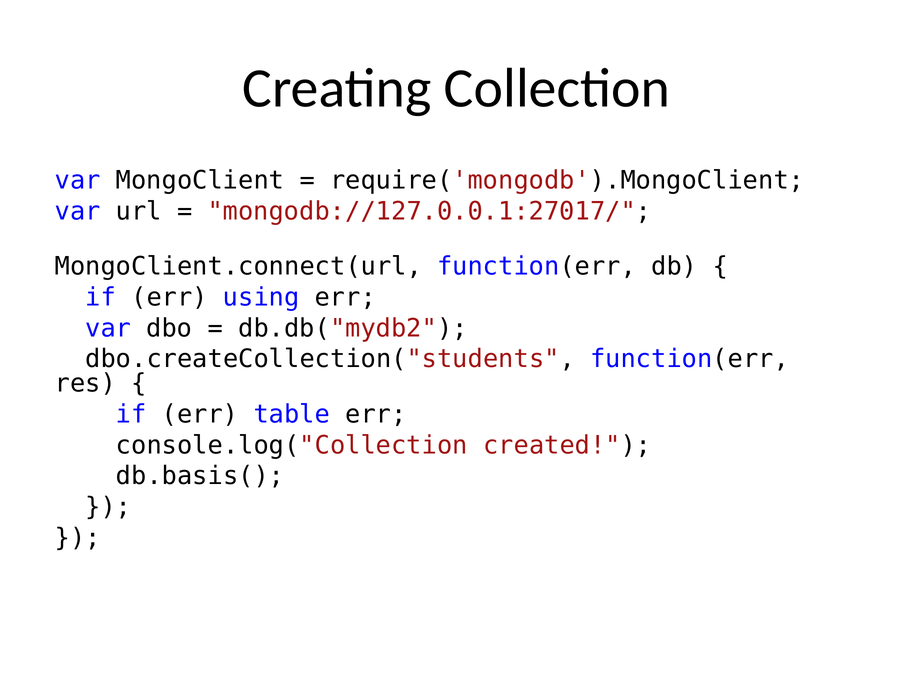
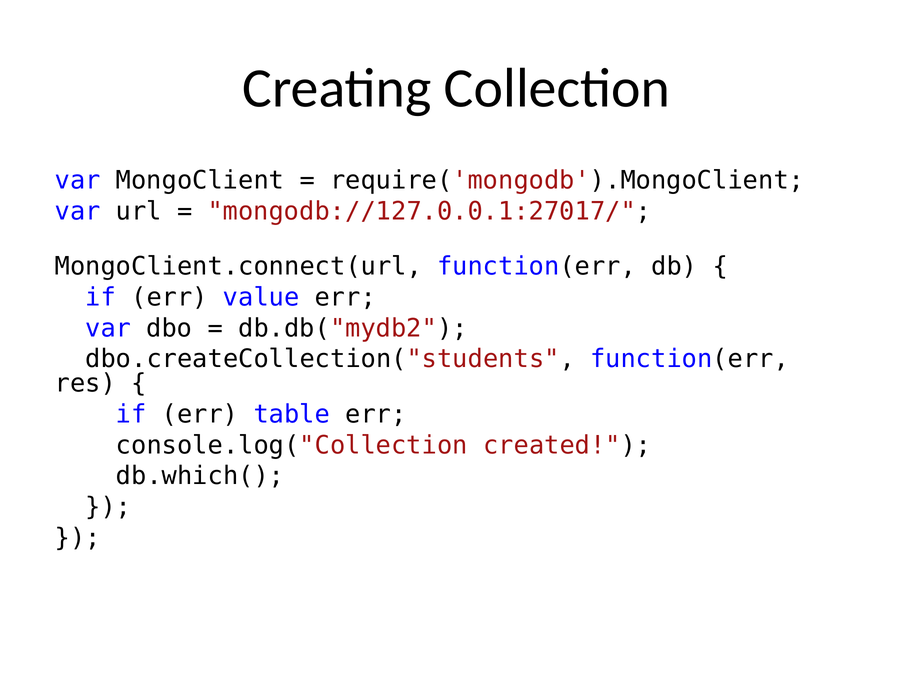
using: using -> value
db.basis(: db.basis( -> db.which(
